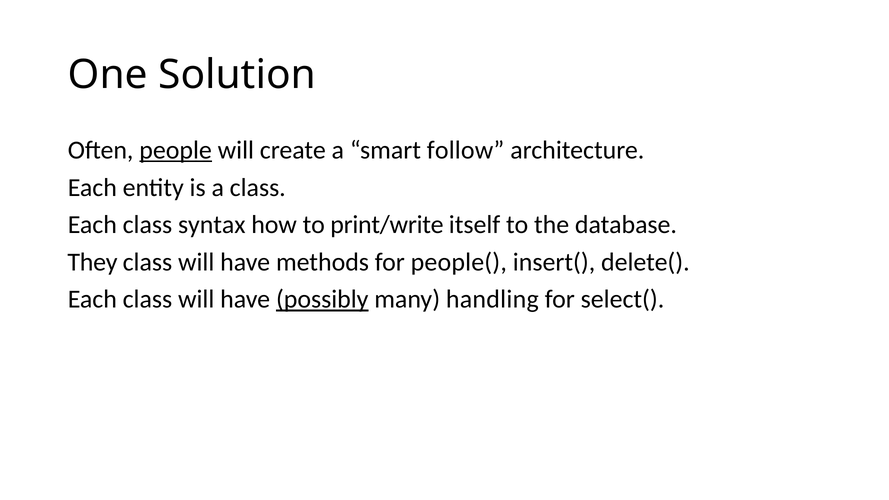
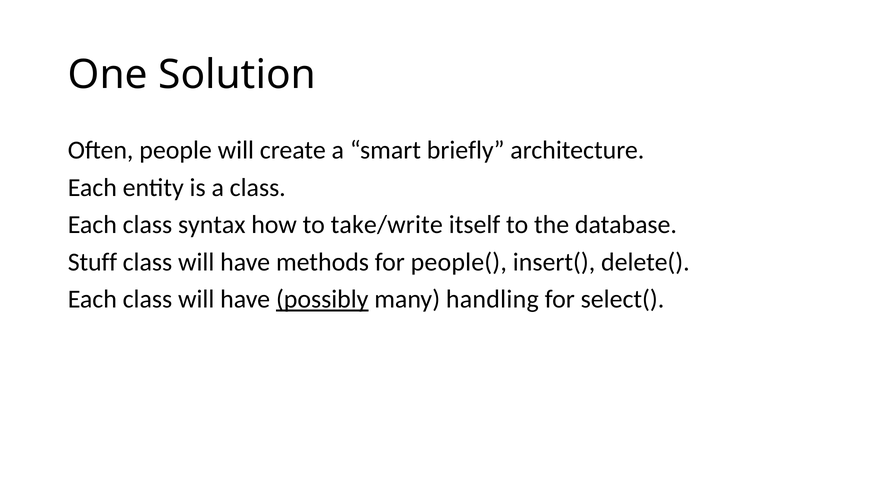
people underline: present -> none
follow: follow -> briefly
print/write: print/write -> take/write
They: They -> Stuff
